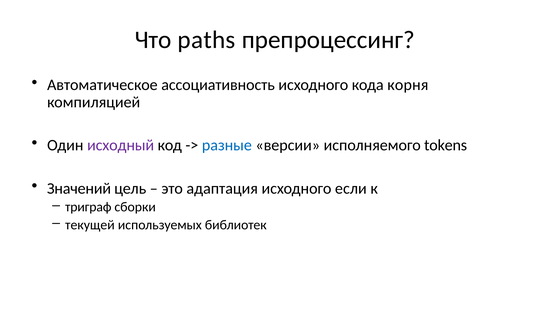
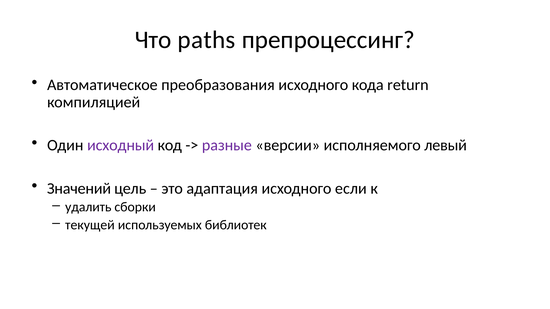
ассоциативность: ассоциативность -> преобразования
корня: корня -> return
разные colour: blue -> purple
tokens: tokens -> левый
триграф: триграф -> удалить
